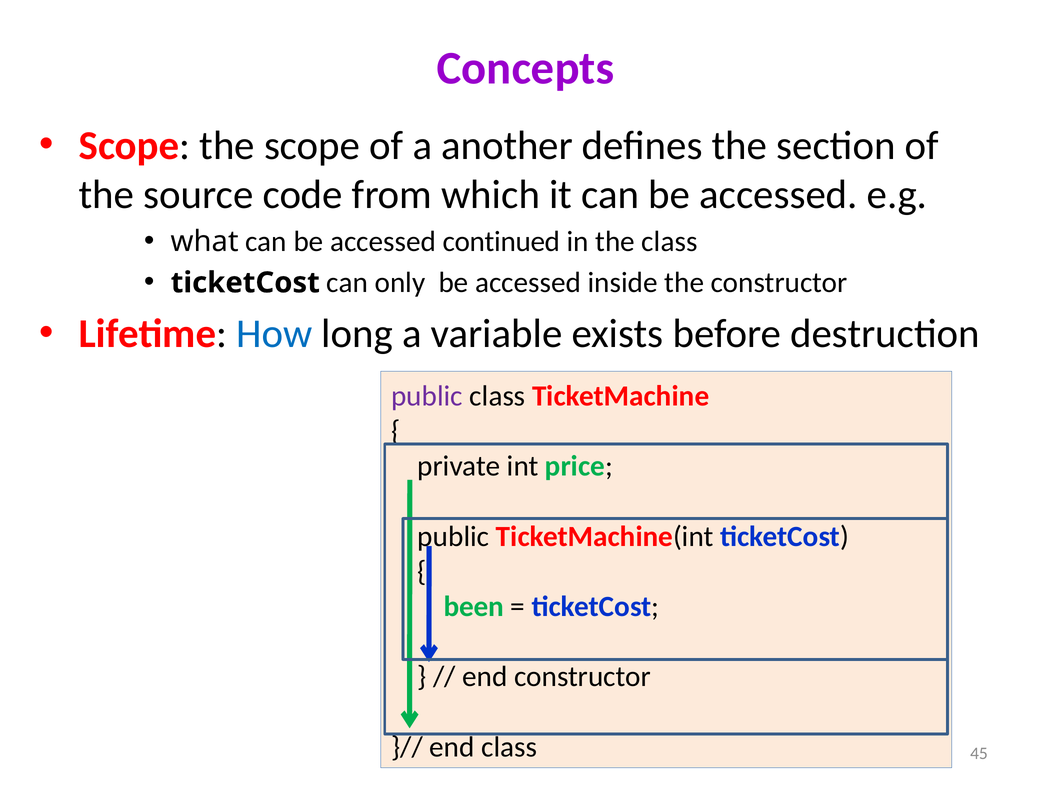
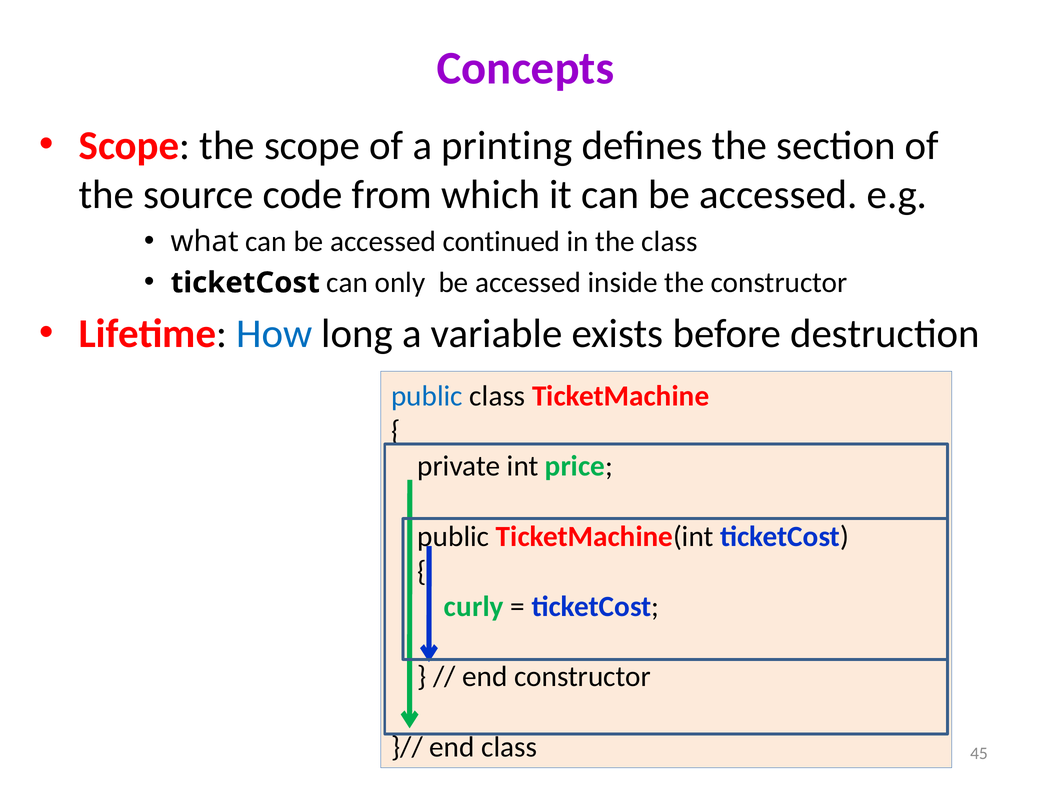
another: another -> printing
public at (427, 396) colour: purple -> blue
been: been -> curly
